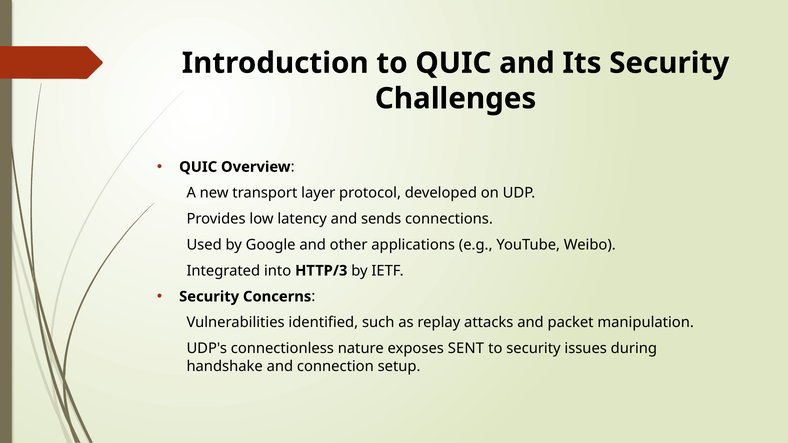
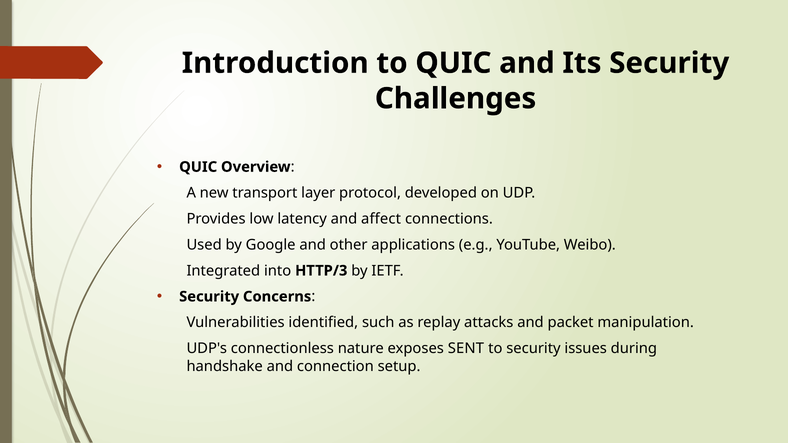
sends: sends -> affect
